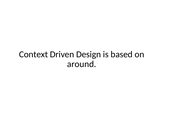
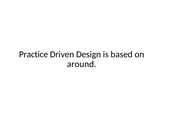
Context: Context -> Practice
